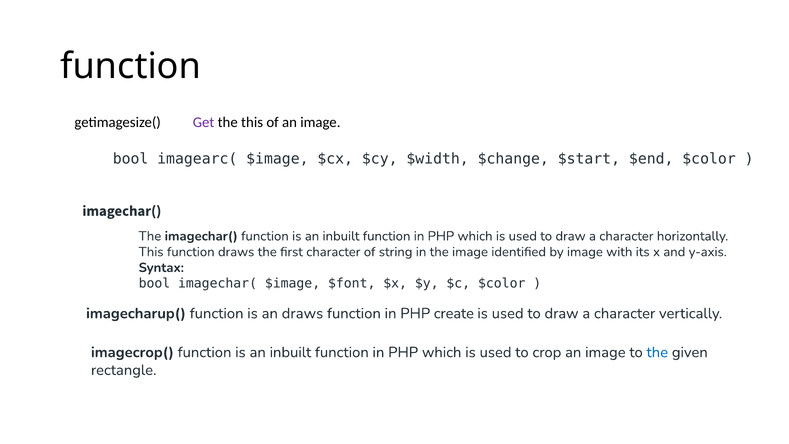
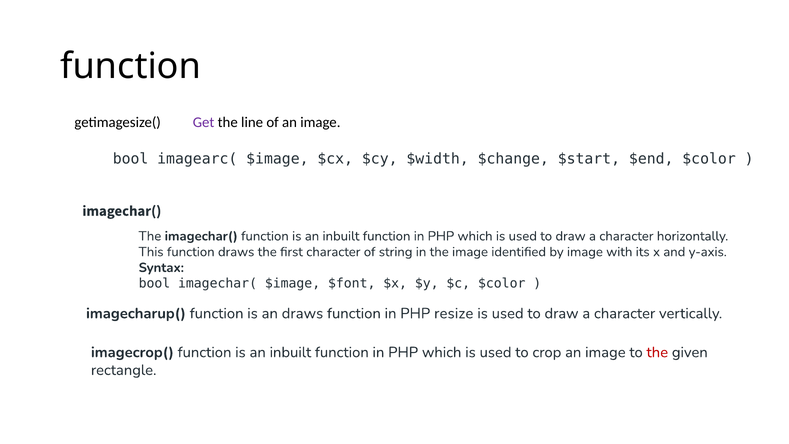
the this: this -> line
create: create -> resize
the at (657, 352) colour: blue -> red
